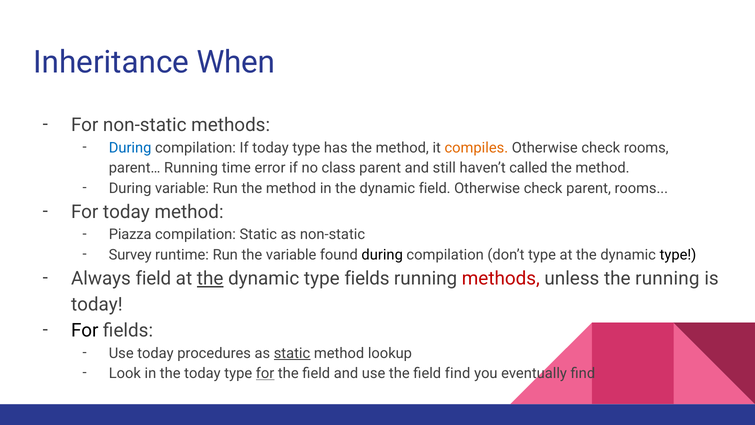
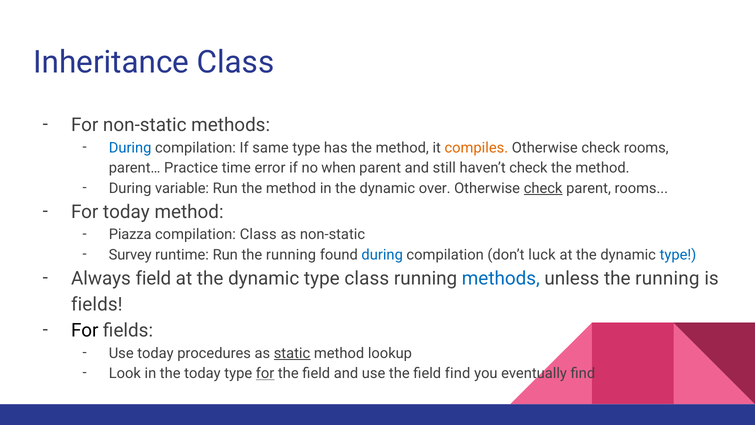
Inheritance When: When -> Class
If today: today -> same
parent… Running: Running -> Practice
class: class -> when
haven’t called: called -> check
dynamic field: field -> over
check at (543, 188) underline: none -> present
compilation Static: Static -> Class
Run the variable: variable -> running
during at (382, 255) colour: black -> blue
don’t type: type -> luck
type at (678, 255) colour: black -> blue
the at (210, 278) underline: present -> none
type fields: fields -> class
methods at (501, 278) colour: red -> blue
today at (97, 304): today -> fields
